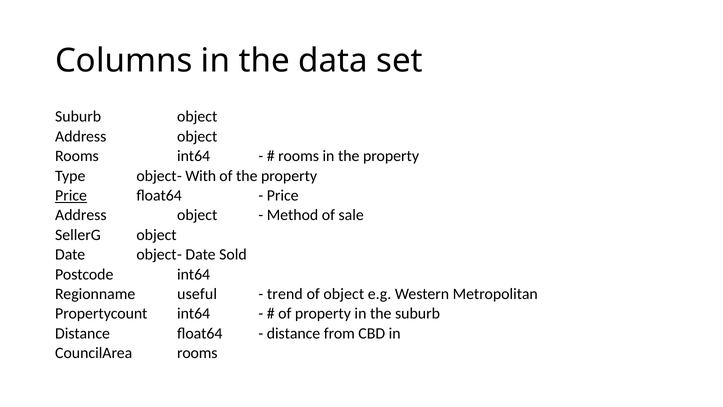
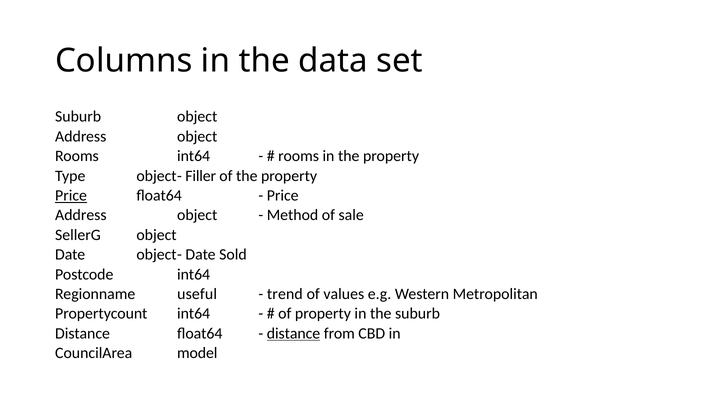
With: With -> Filler
of object: object -> values
distance at (294, 333) underline: none -> present
CouncilArea rooms: rooms -> model
